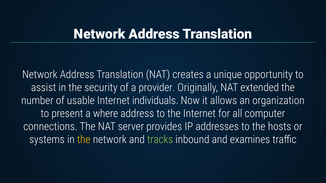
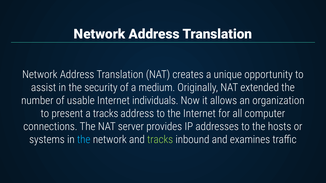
provider: provider -> medium
a where: where -> tracks
the at (84, 140) colour: yellow -> light blue
